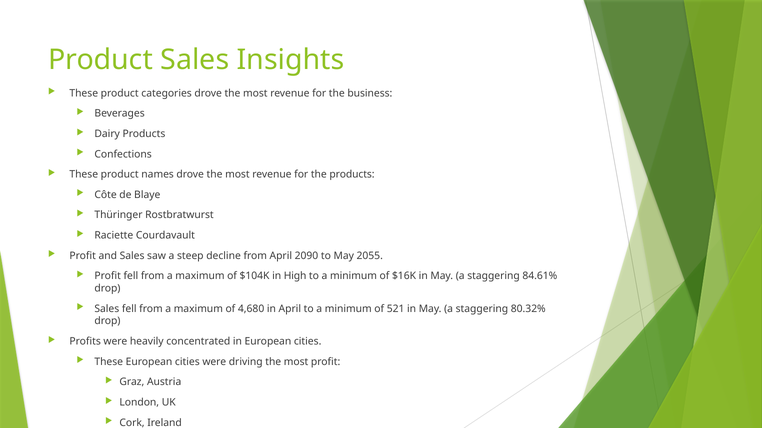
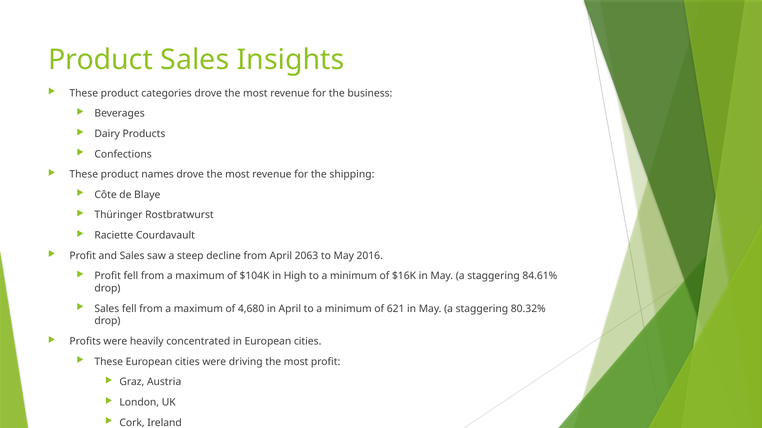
the products: products -> shipping
2090: 2090 -> 2063
2055: 2055 -> 2016
521: 521 -> 621
